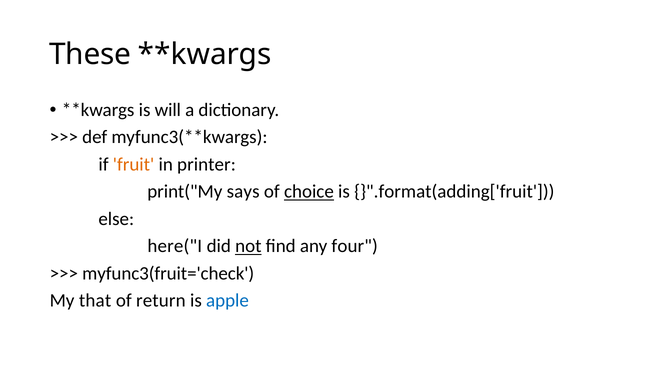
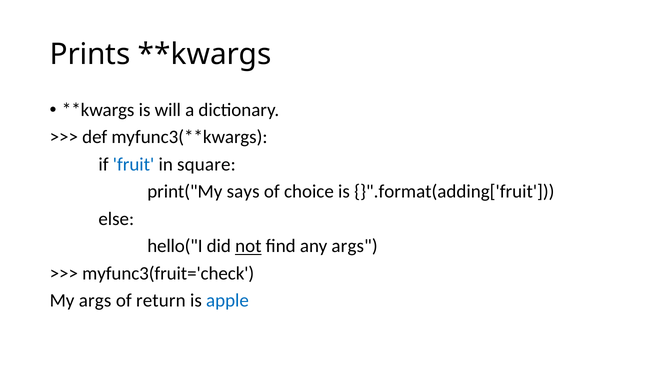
These: These -> Prints
fruit colour: orange -> blue
printer: printer -> square
choice underline: present -> none
here("I: here("I -> hello("I
any four: four -> args
My that: that -> args
